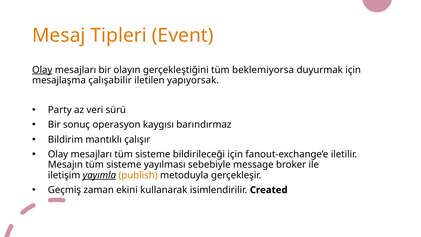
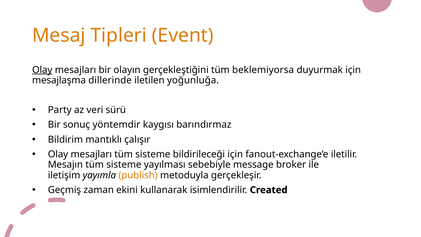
çalışabilir: çalışabilir -> dillerinde
yapıyorsak: yapıyorsak -> yoğunluğa
operasyon: operasyon -> yöntemdir
yayımla underline: present -> none
